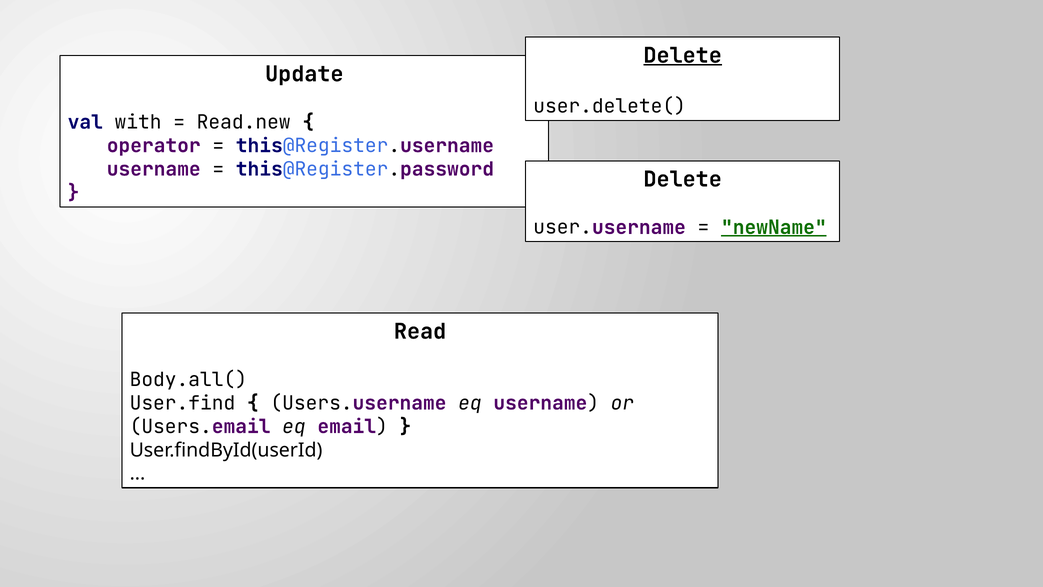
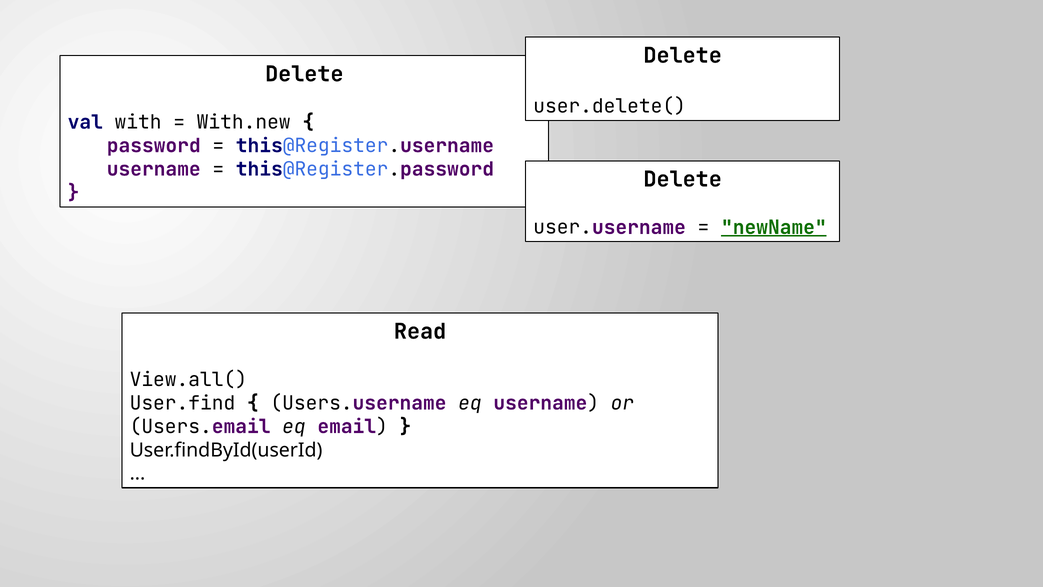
Delete at (683, 55) underline: present -> none
Update at (304, 74): Update -> Delete
Read.new: Read.new -> With.new
operator: operator -> password
Body.all(: Body.all( -> View.all(
